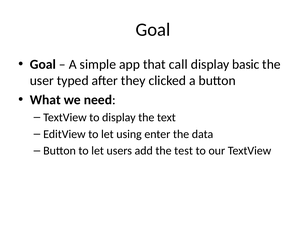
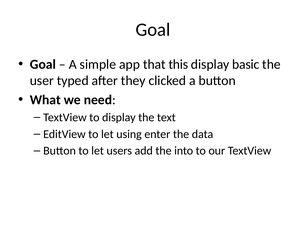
call: call -> this
test: test -> into
